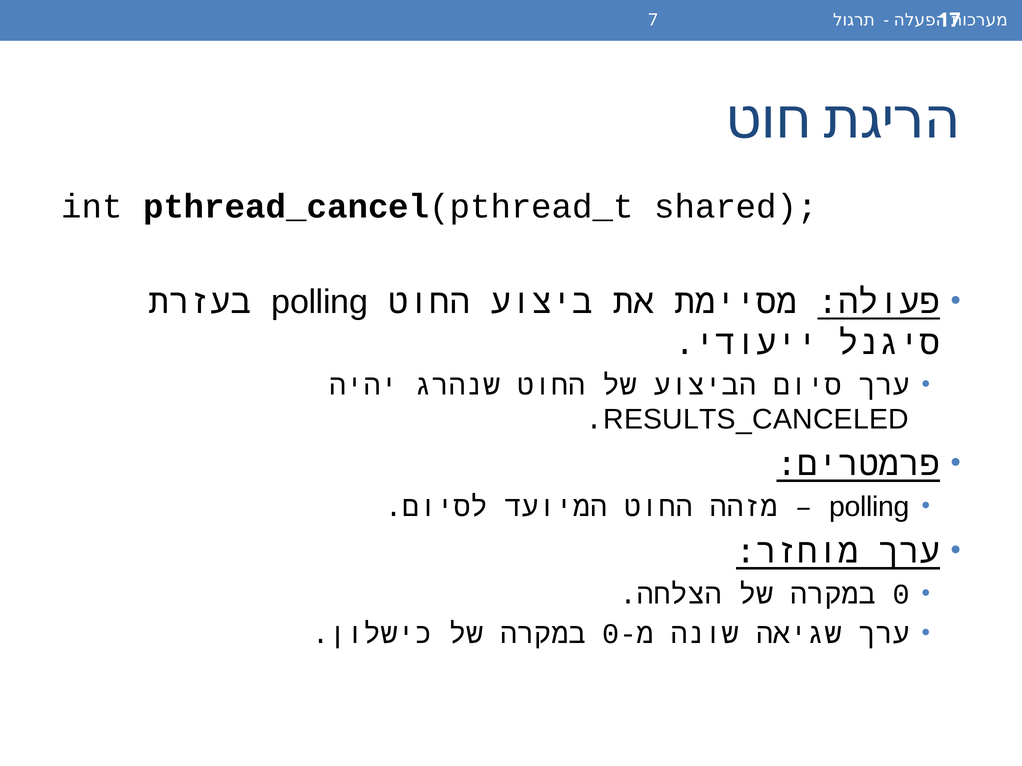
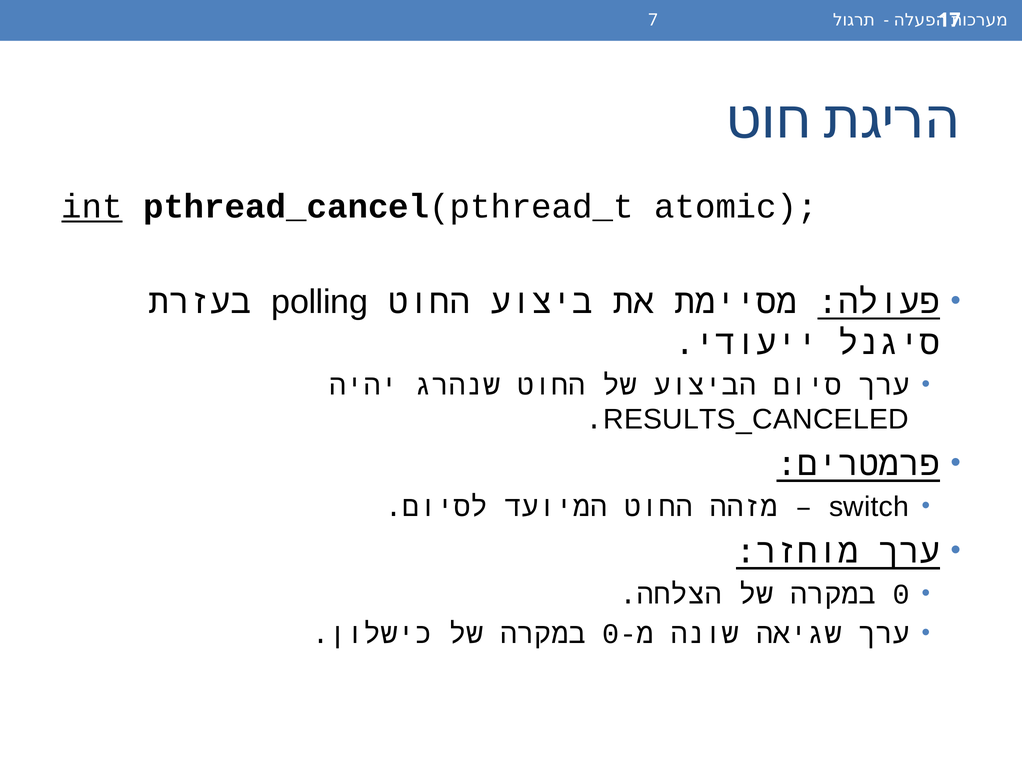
int underline: none -> present
shared: shared -> atomic
polling at (869, 507): polling -> switch
